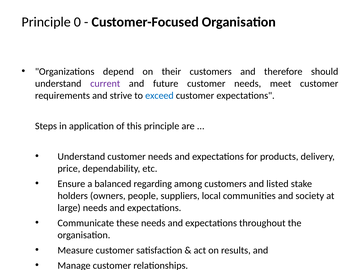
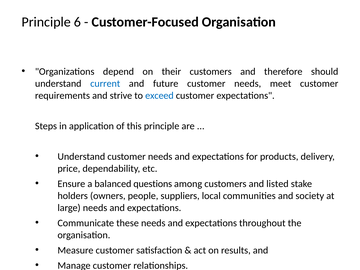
0: 0 -> 6
current colour: purple -> blue
regarding: regarding -> questions
